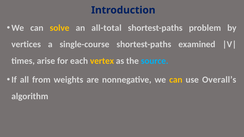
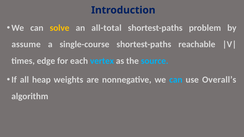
vertices: vertices -> assume
examined: examined -> reachable
arise: arise -> edge
vertex colour: yellow -> light blue
from: from -> heap
can at (176, 80) colour: yellow -> light blue
